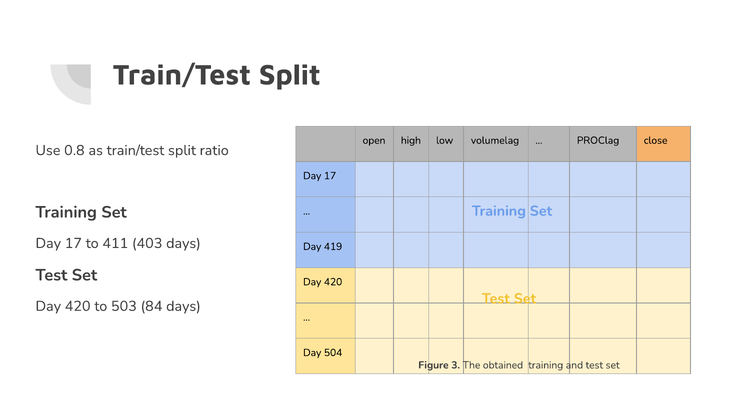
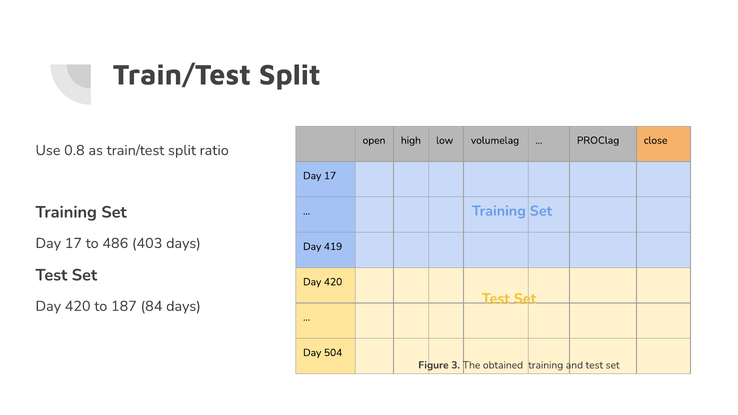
411: 411 -> 486
503: 503 -> 187
